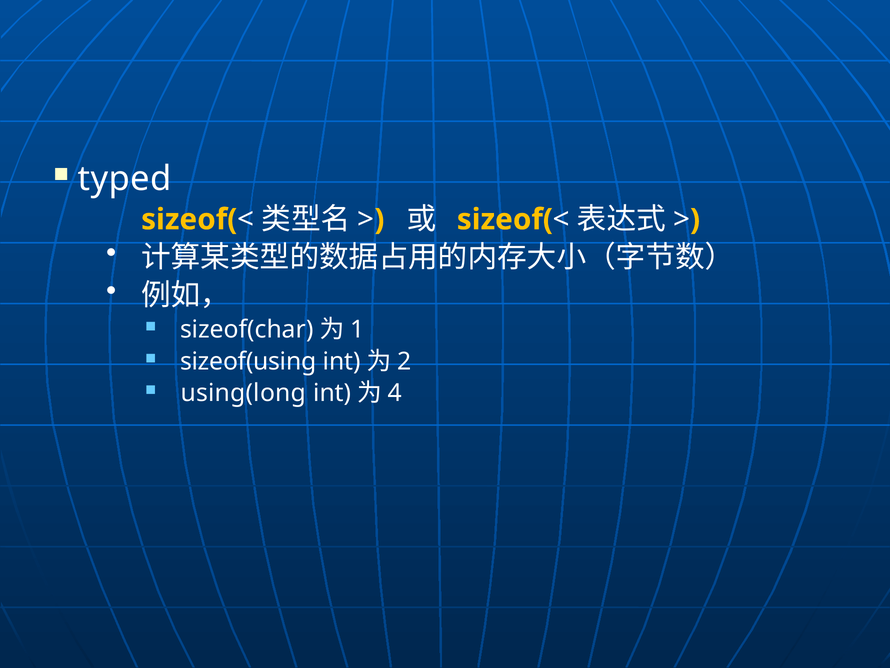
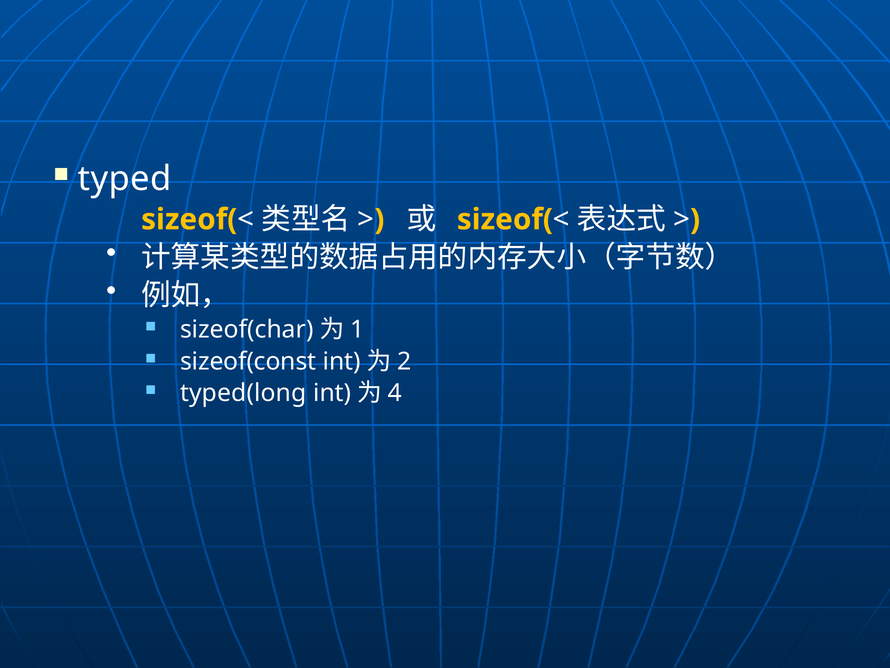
sizeof(using: sizeof(using -> sizeof(const
using(long: using(long -> typed(long
